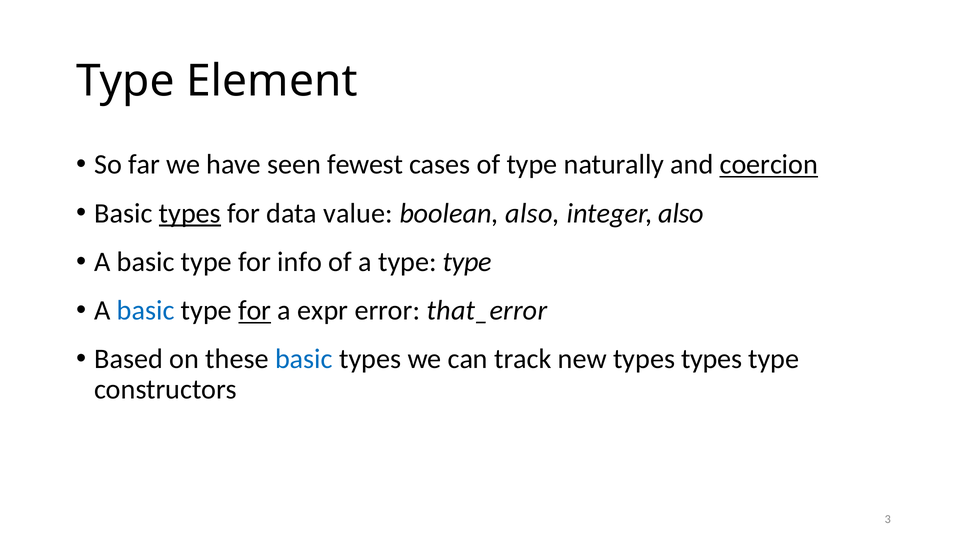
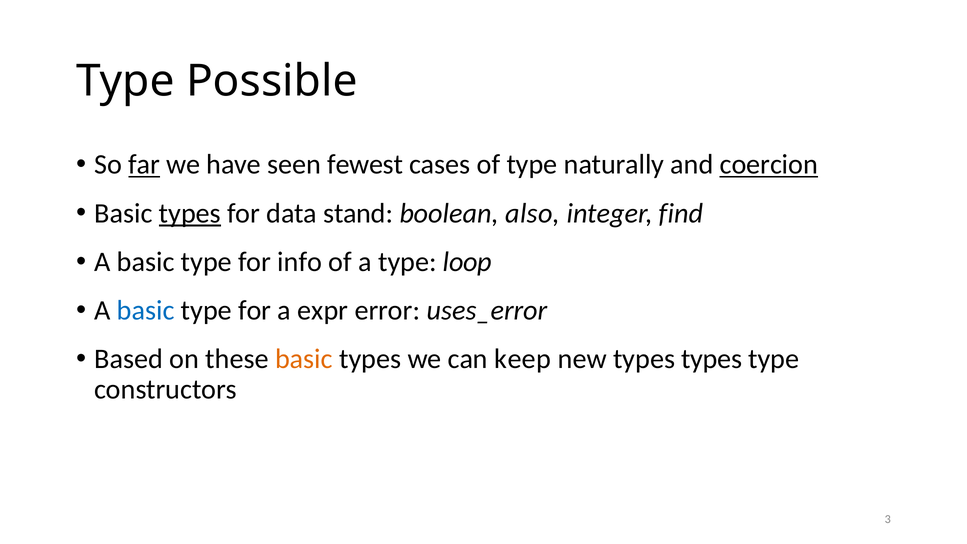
Element: Element -> Possible
far underline: none -> present
value: value -> stand
integer also: also -> find
type type: type -> loop
for at (255, 311) underline: present -> none
that_error: that_error -> uses_error
basic at (304, 359) colour: blue -> orange
track: track -> keep
